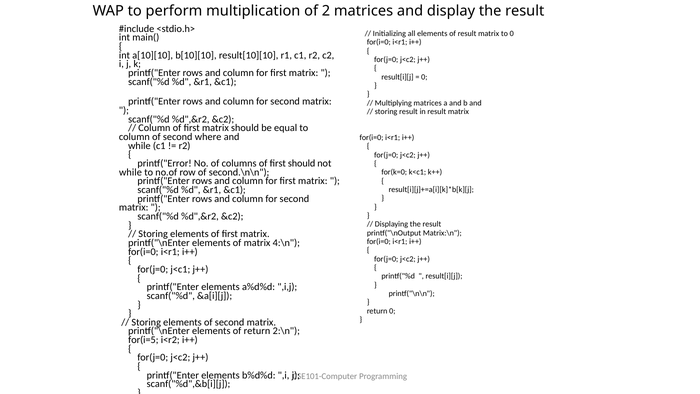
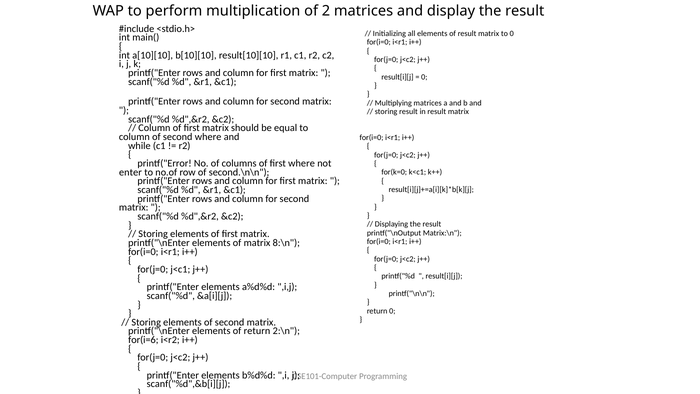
first should: should -> where
while at (130, 172): while -> enter
4:\n: 4:\n -> 8:\n
for(i=5: for(i=5 -> for(i=6
